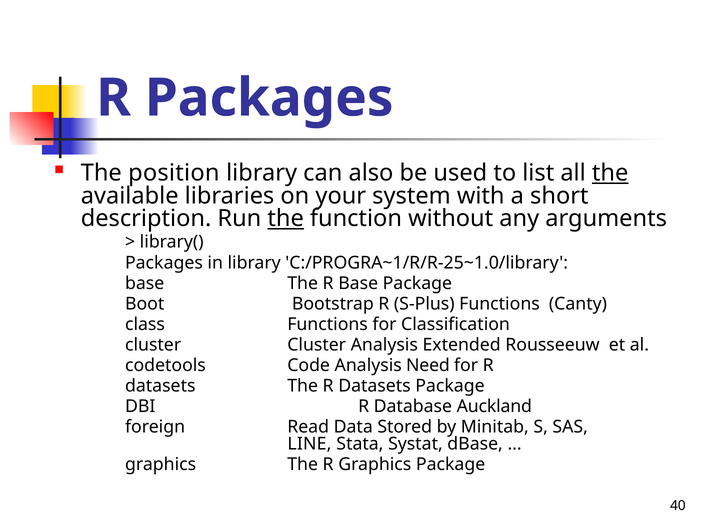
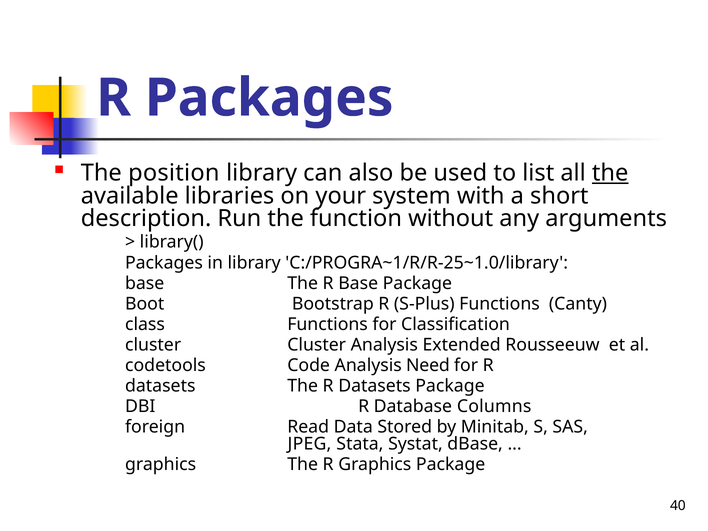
the at (286, 218) underline: present -> none
Auckland: Auckland -> Columns
LINE: LINE -> JPEG
